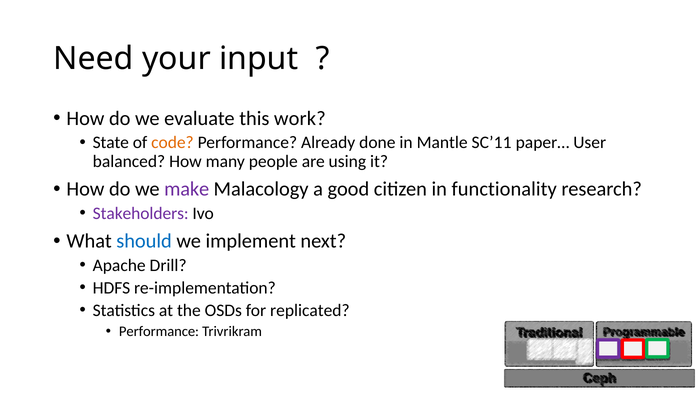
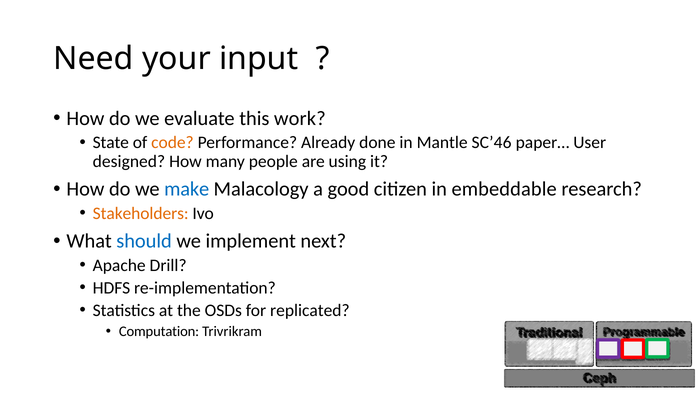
SC’11: SC’11 -> SC’46
balanced: balanced -> designed
make colour: purple -> blue
functionality: functionality -> embeddable
Stakeholders colour: purple -> orange
Performance at (159, 331): Performance -> Computation
